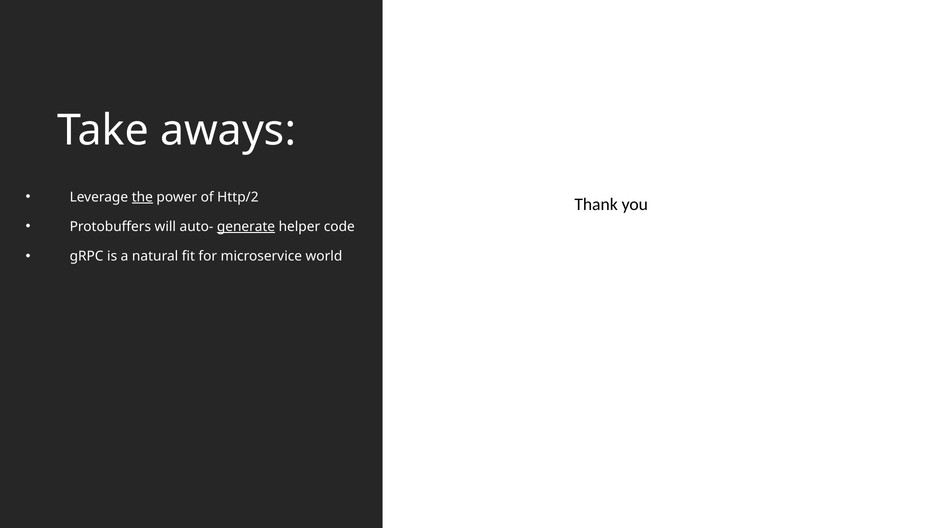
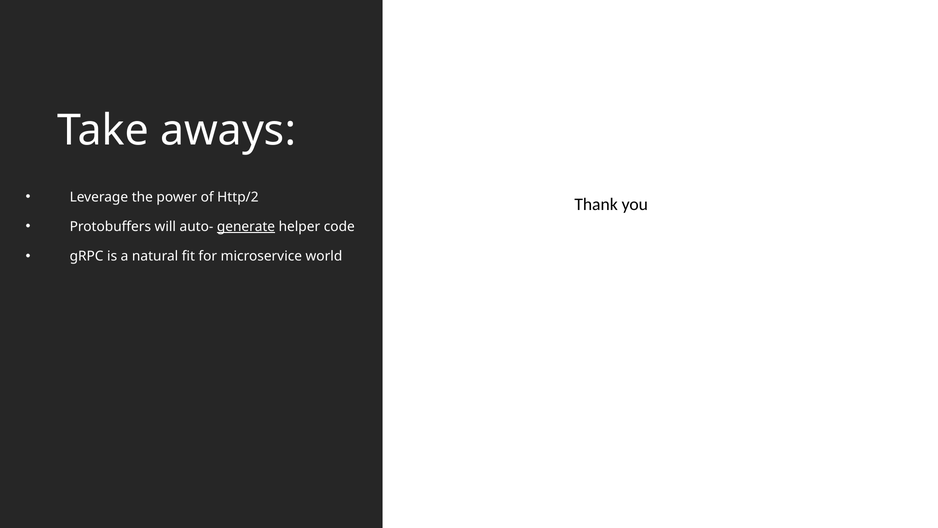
the underline: present -> none
